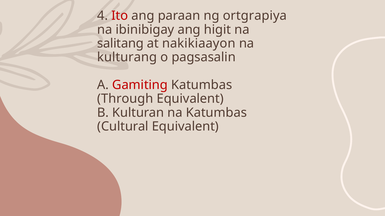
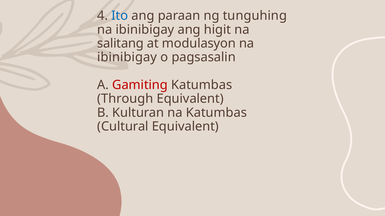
Ito colour: red -> blue
ortgrapiya: ortgrapiya -> tunguhing
nakikiaayon: nakikiaayon -> modulasyon
kulturang at (127, 57): kulturang -> ibinibigay
